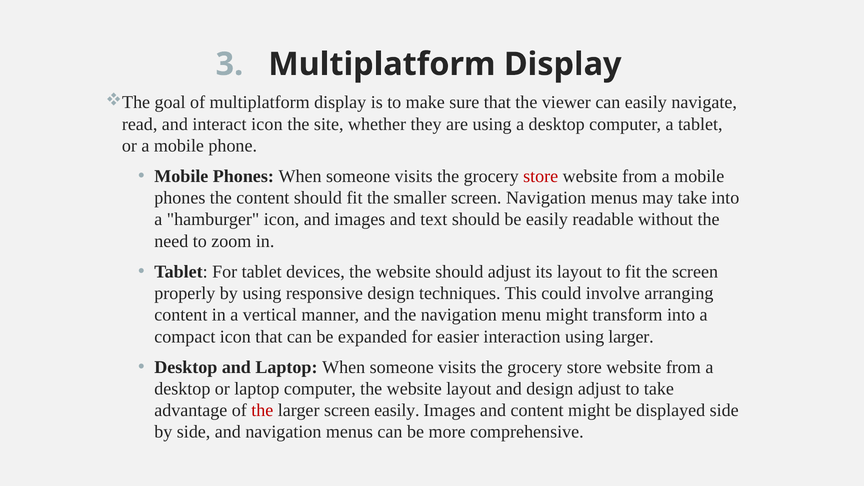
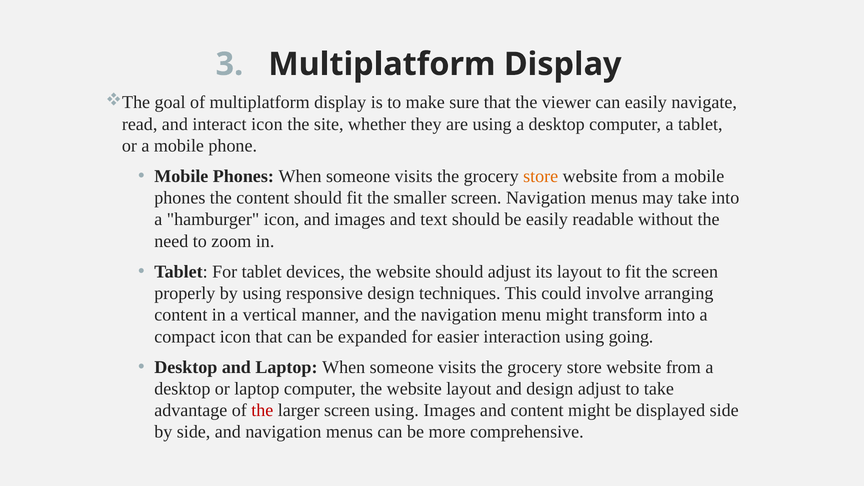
store at (541, 176) colour: red -> orange
using larger: larger -> going
screen easily: easily -> using
